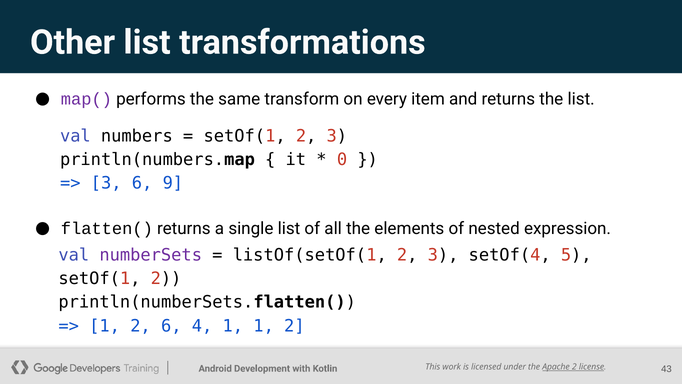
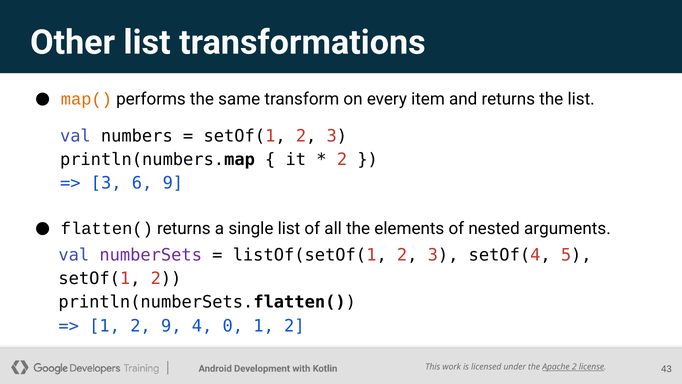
map( colour: purple -> orange
0 at (342, 160): 0 -> 2
expression: expression -> arguments
2 6: 6 -> 9
4 1: 1 -> 0
